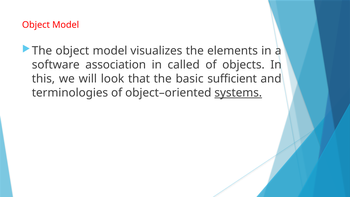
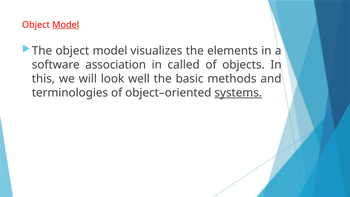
Model at (66, 25) underline: none -> present
that: that -> well
sufficient: sufficient -> methods
